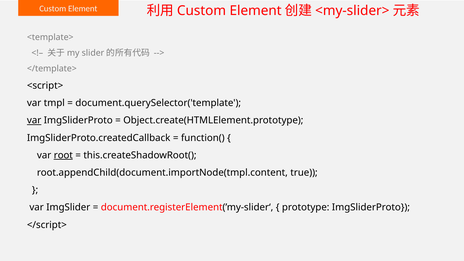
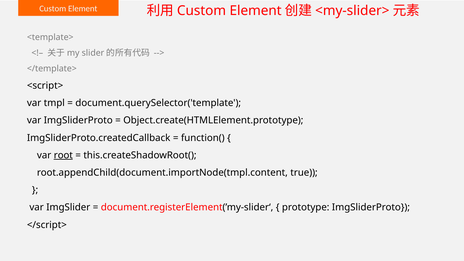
var at (34, 120) underline: present -> none
